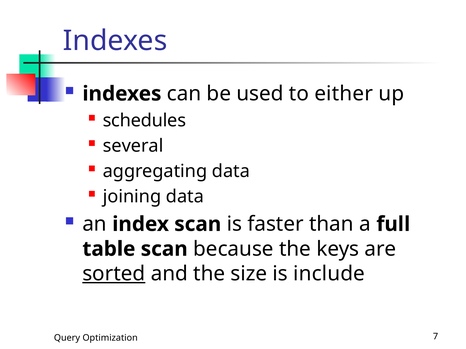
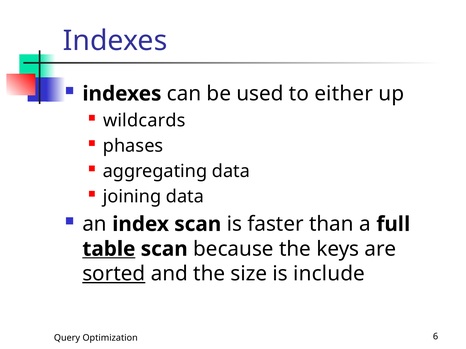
schedules: schedules -> wildcards
several: several -> phases
table underline: none -> present
7: 7 -> 6
